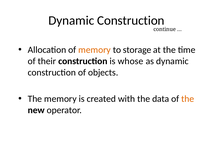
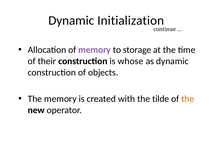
Construction at (131, 21): Construction -> Initialization
memory at (95, 50) colour: orange -> purple
data: data -> tilde
